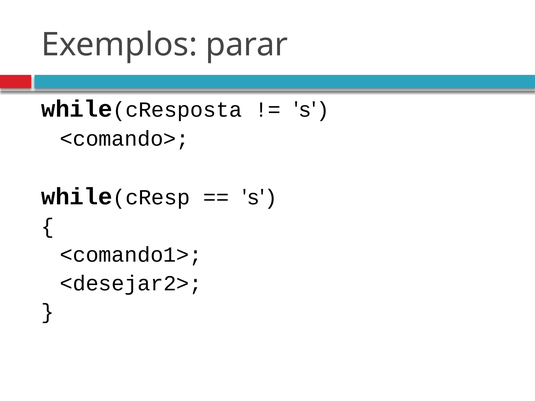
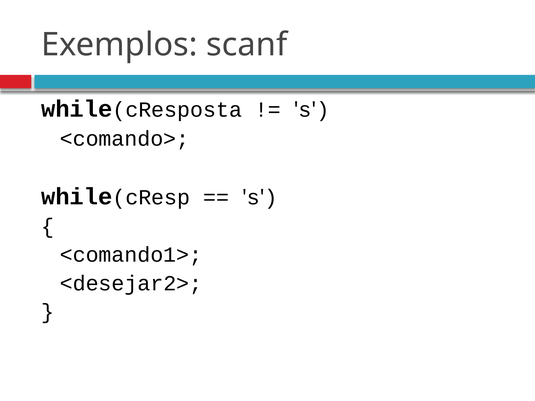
parar: parar -> scanf
